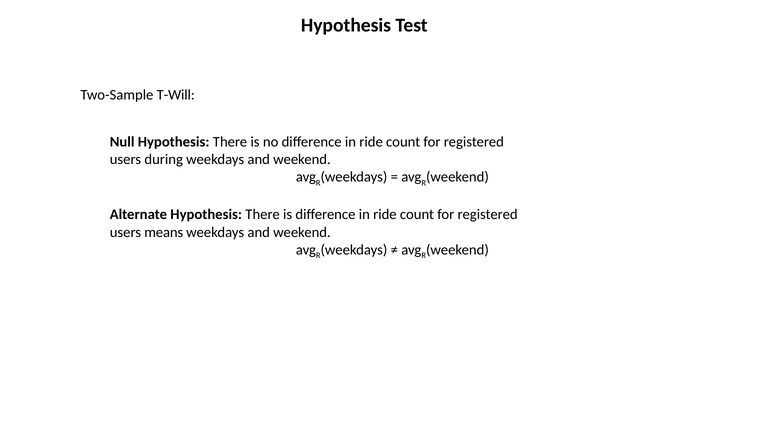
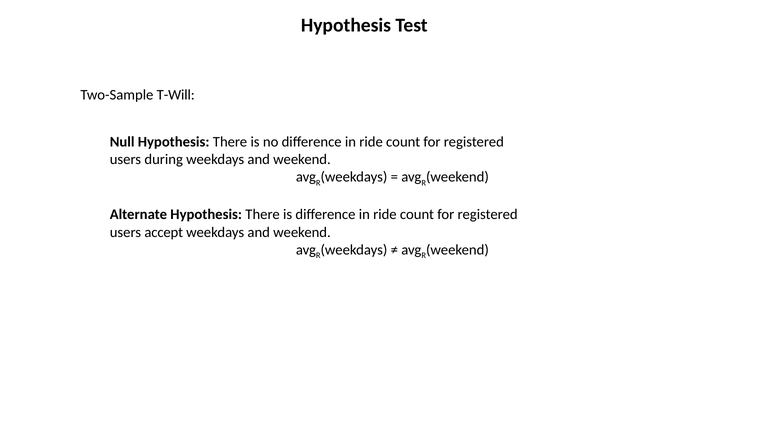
means: means -> accept
